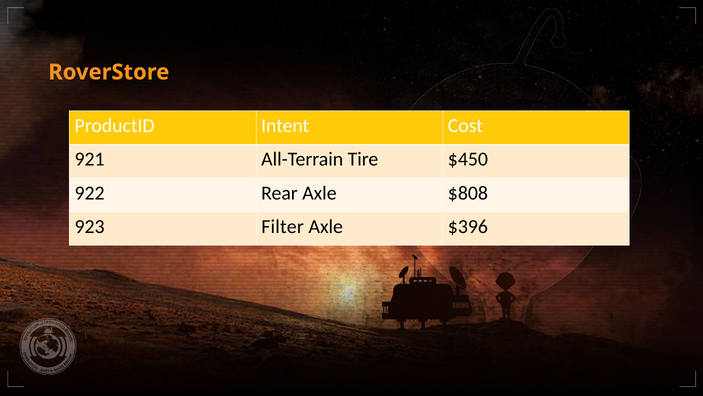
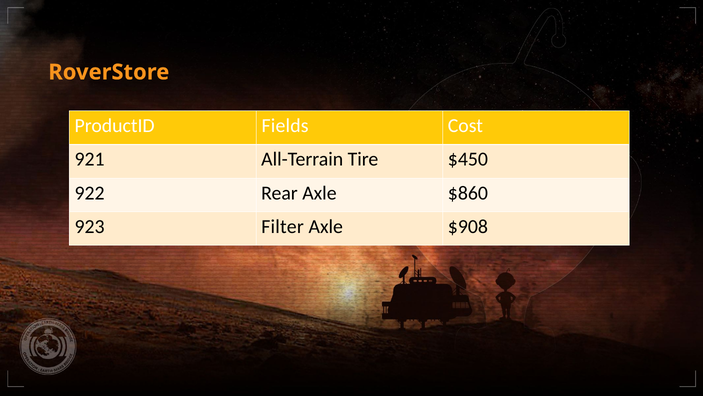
Intent: Intent -> Fields
$808: $808 -> $860
$396: $396 -> $908
